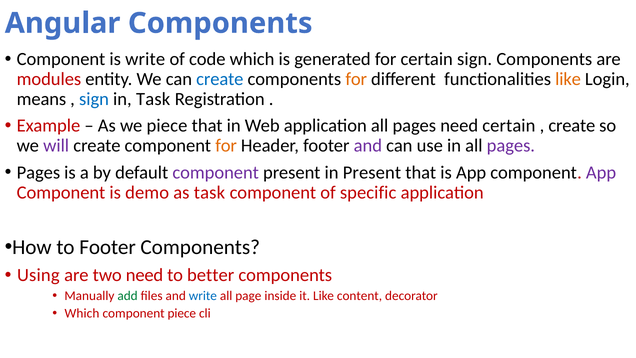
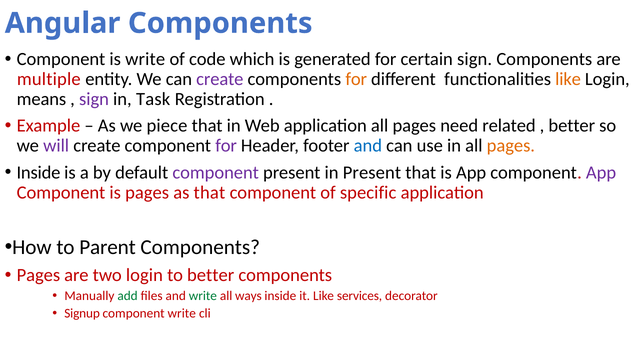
modules: modules -> multiple
create at (220, 79) colour: blue -> purple
sign at (94, 99) colour: blue -> purple
need certain: certain -> related
create at (572, 126): create -> better
for at (226, 146) colour: orange -> purple
and at (368, 146) colour: purple -> blue
pages at (511, 146) colour: purple -> orange
Pages at (38, 172): Pages -> Inside
is demo: demo -> pages
as task: task -> that
to Footer: Footer -> Parent
Using at (38, 275): Using -> Pages
two need: need -> login
write at (203, 296) colour: blue -> green
page: page -> ways
content: content -> services
Which at (82, 313): Which -> Signup
component piece: piece -> write
